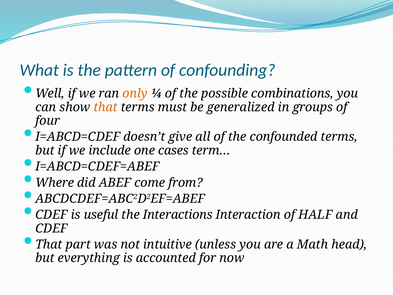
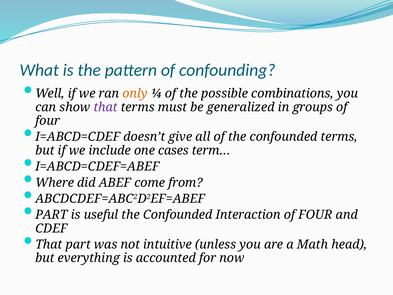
that at (106, 107) colour: orange -> purple
CDEF at (51, 215): CDEF -> PART
Interactions at (178, 215): Interactions -> Confounded
Interaction of HALF: HALF -> FOUR
